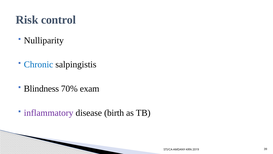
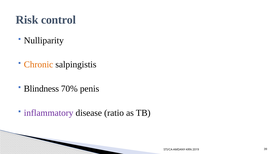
Chronic colour: blue -> orange
exam: exam -> penis
birth: birth -> ratio
